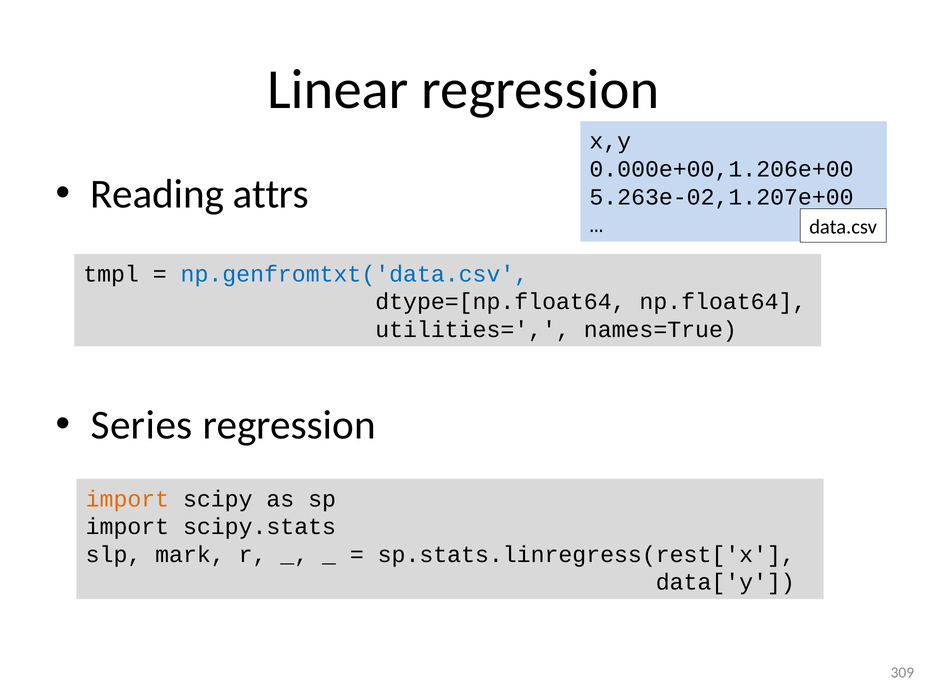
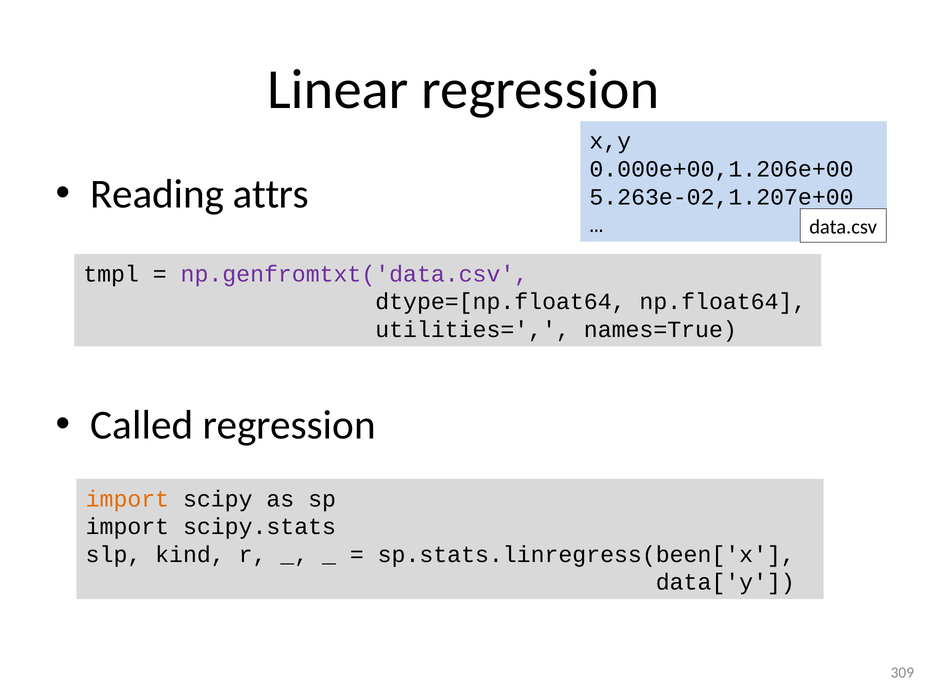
np.genfromtxt('data.csv colour: blue -> purple
Series: Series -> Called
mark: mark -> kind
sp.stats.linregress(rest['x: sp.stats.linregress(rest['x -> sp.stats.linregress(been['x
